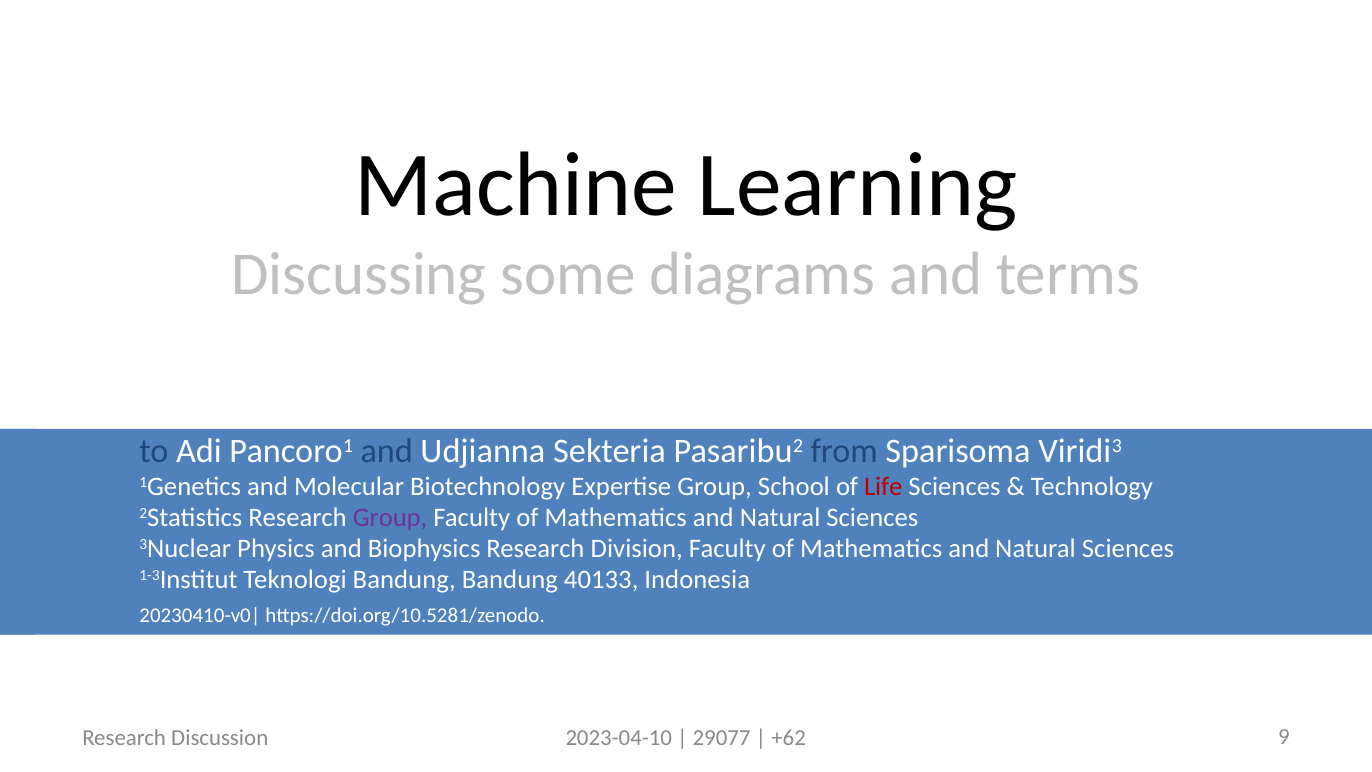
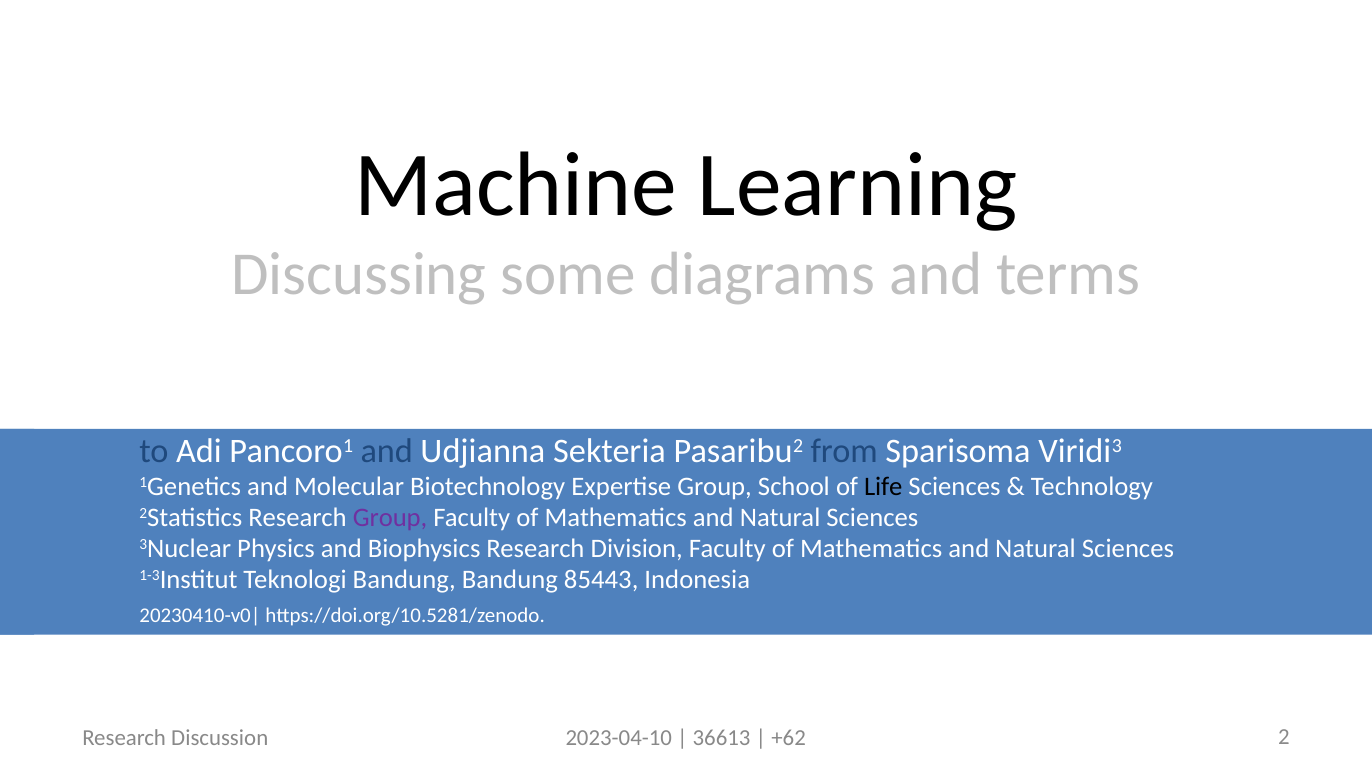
Life colour: red -> black
40133: 40133 -> 85443
29077: 29077 -> 36613
9: 9 -> 2
